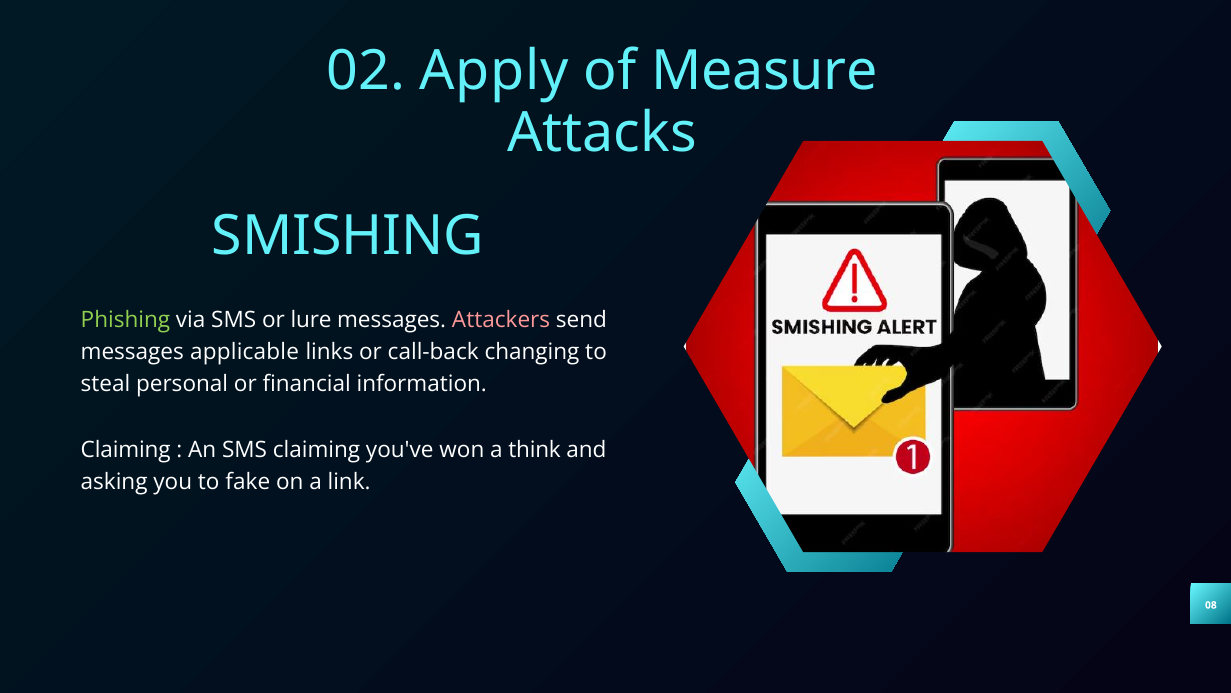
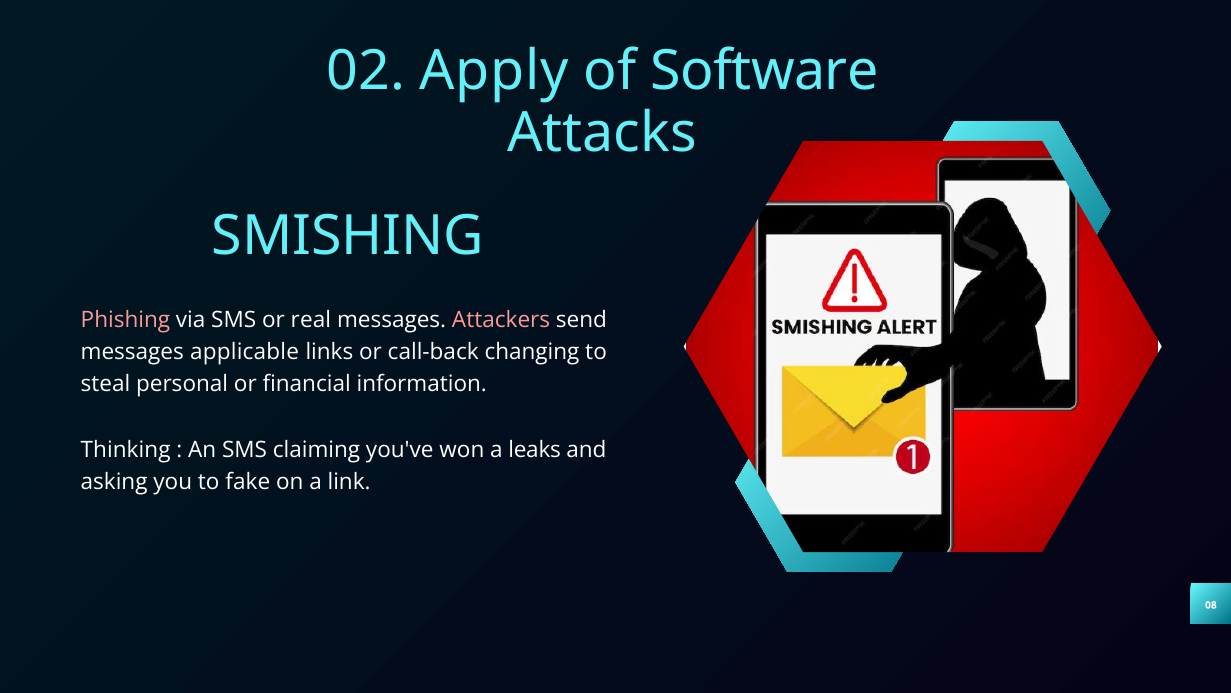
Measure: Measure -> Software
Phishing colour: light green -> pink
lure: lure -> real
Claiming at (126, 450): Claiming -> Thinking
think: think -> leaks
